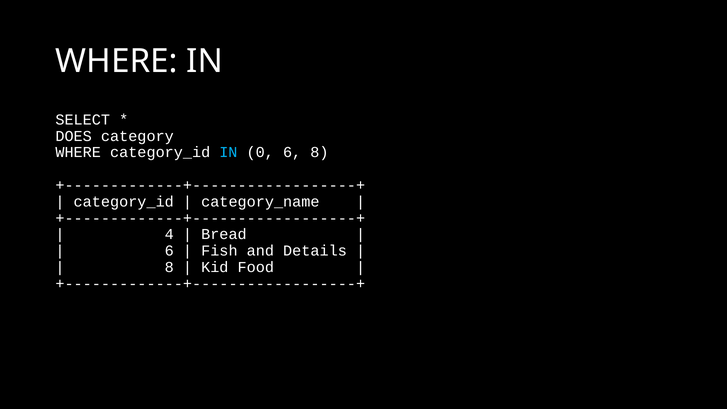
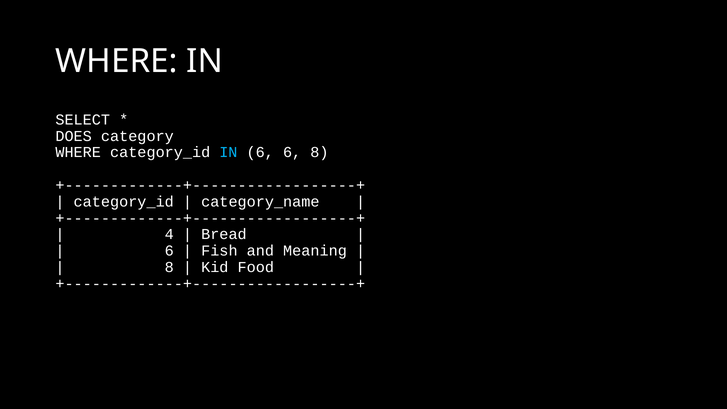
IN 0: 0 -> 6
Details: Details -> Meaning
